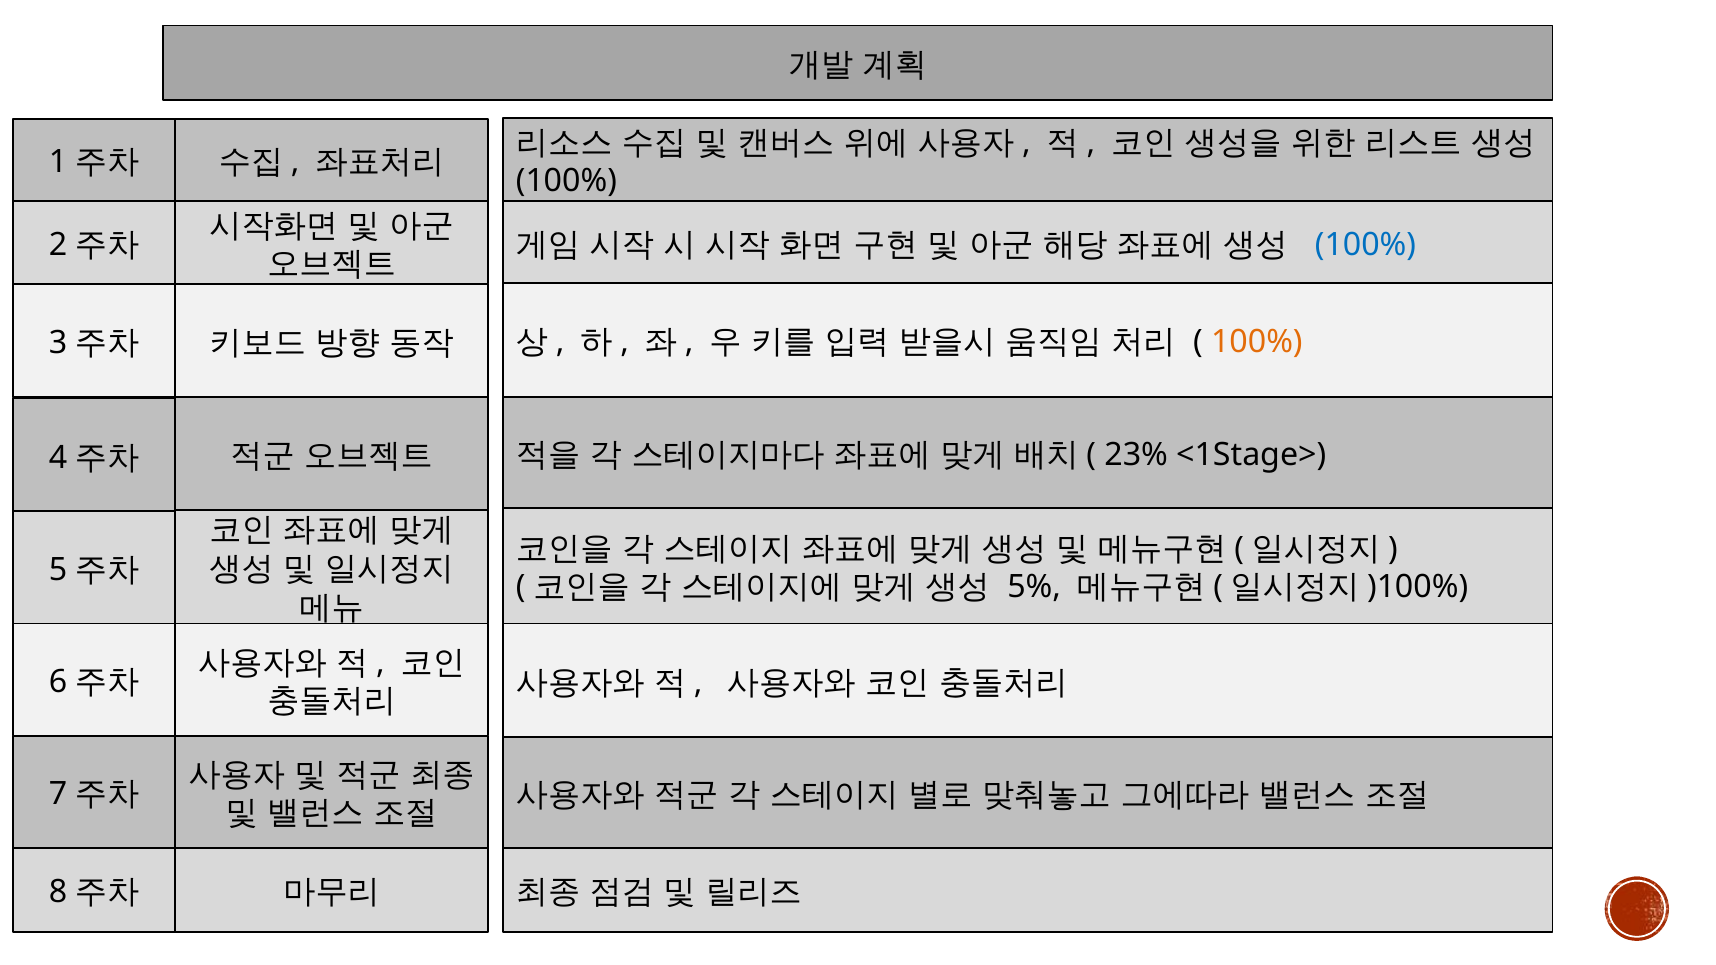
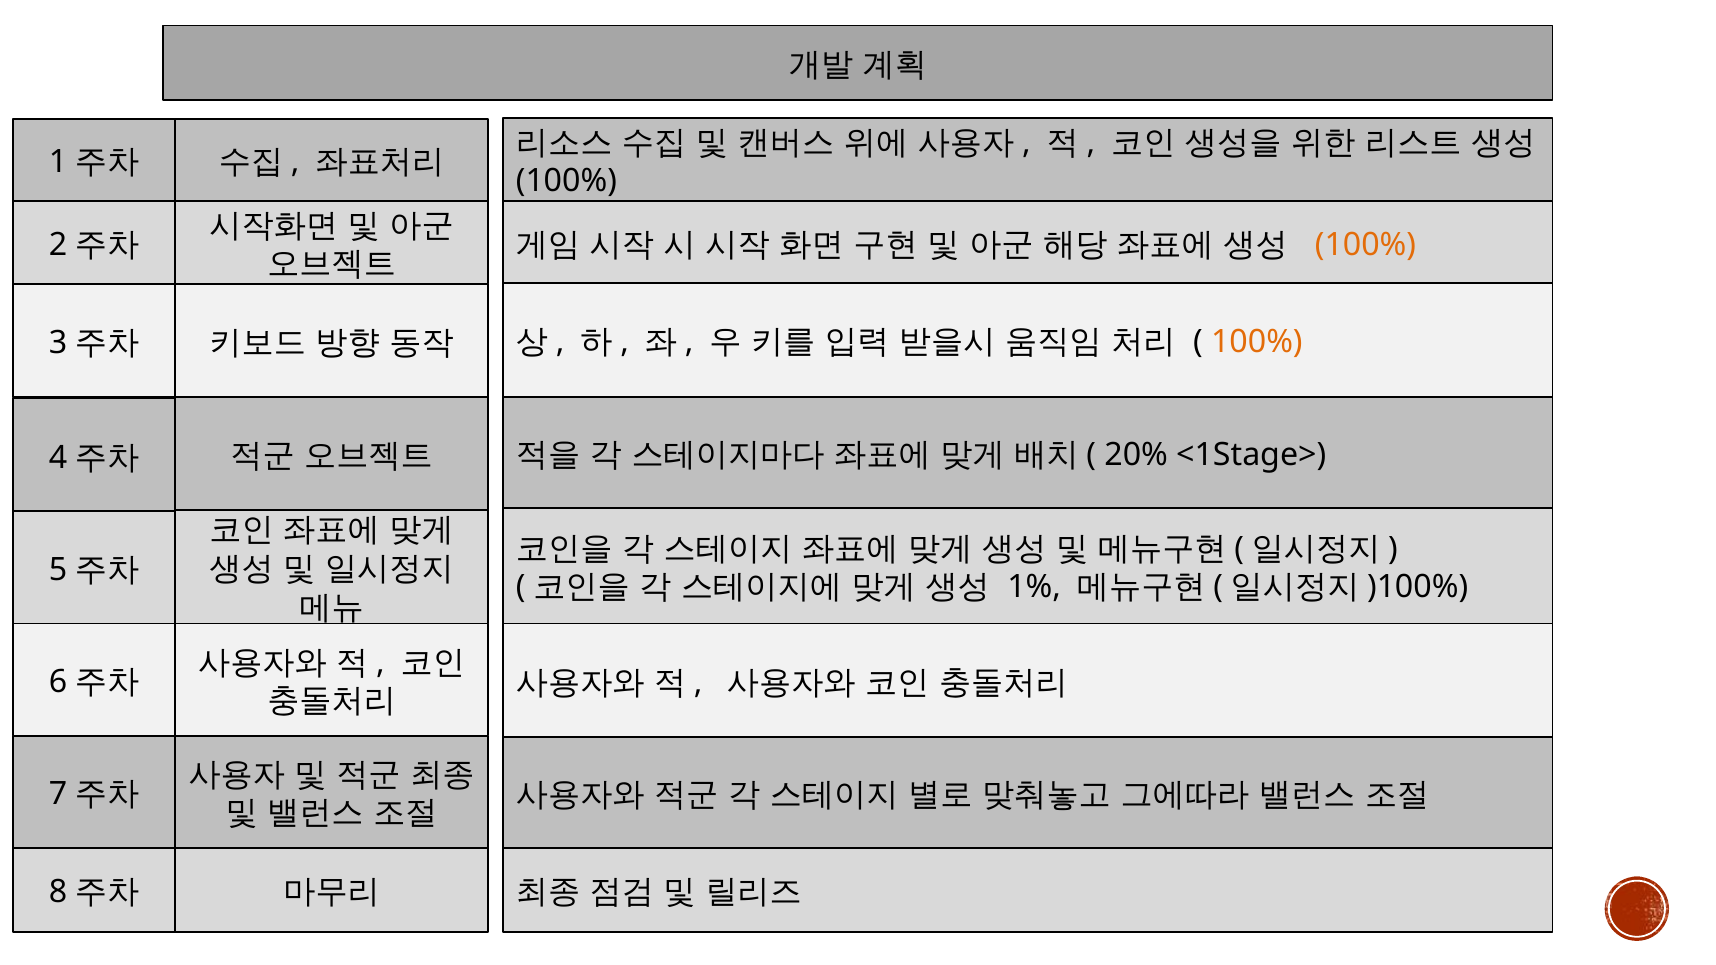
100% at (1365, 244) colour: blue -> orange
23%: 23% -> 20%
5%: 5% -> 1%
